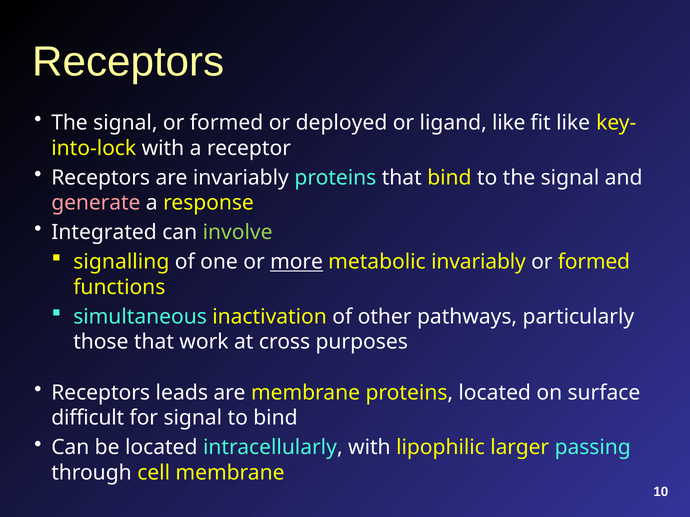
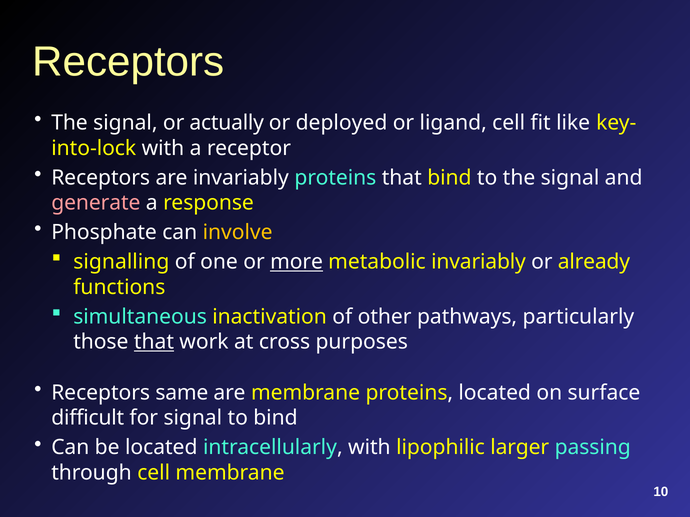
signal or formed: formed -> actually
ligand like: like -> cell
Integrated: Integrated -> Phosphate
involve colour: light green -> yellow
formed at (594, 262): formed -> already
that at (154, 342) underline: none -> present
leads: leads -> same
